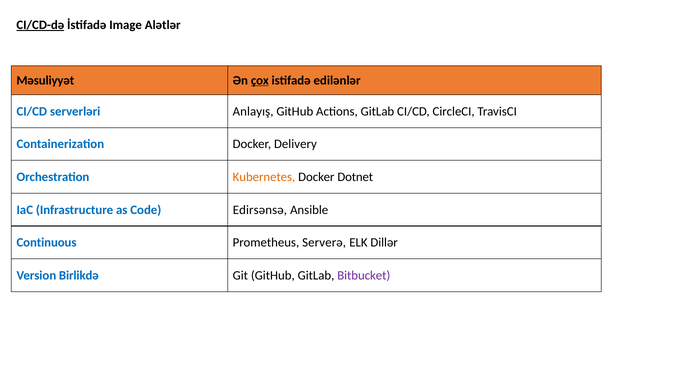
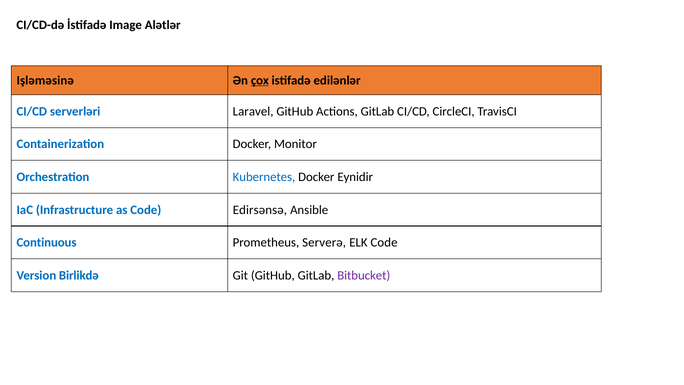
CI/CD-də underline: present -> none
Məsuliyyət: Məsuliyyət -> Işləməsinə
Anlayış: Anlayış -> Laravel
Delivery: Delivery -> Monitor
Kubernetes colour: orange -> blue
Dotnet: Dotnet -> Eynidir
ELK Dillər: Dillər -> Code
